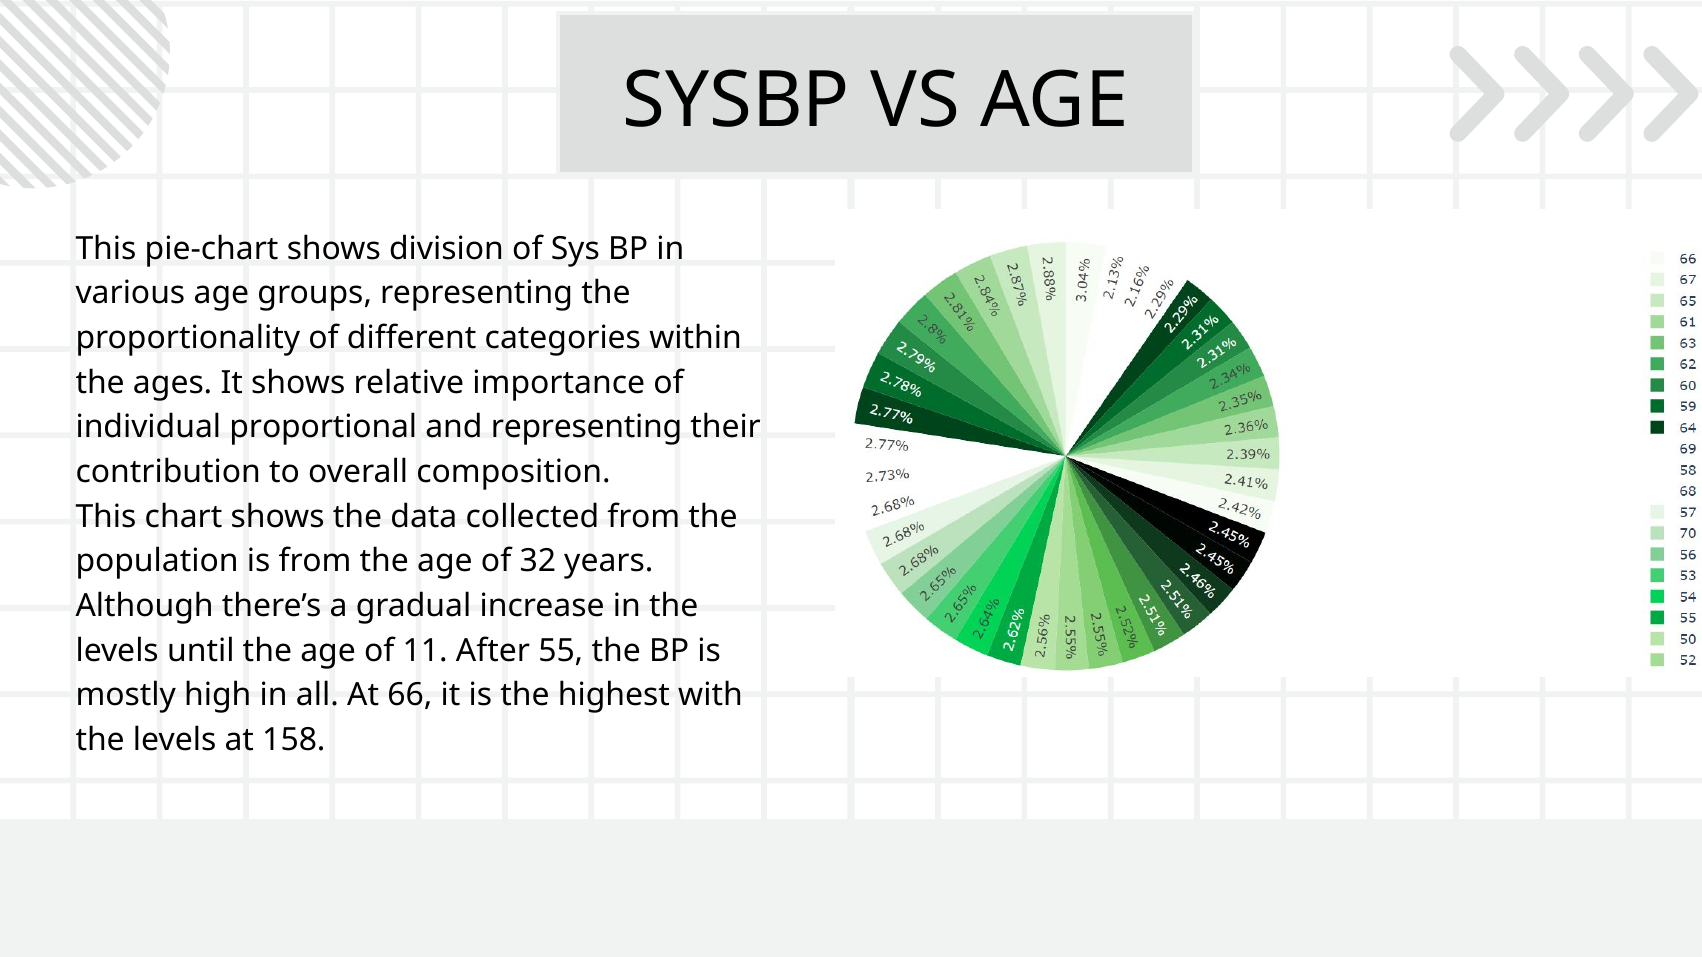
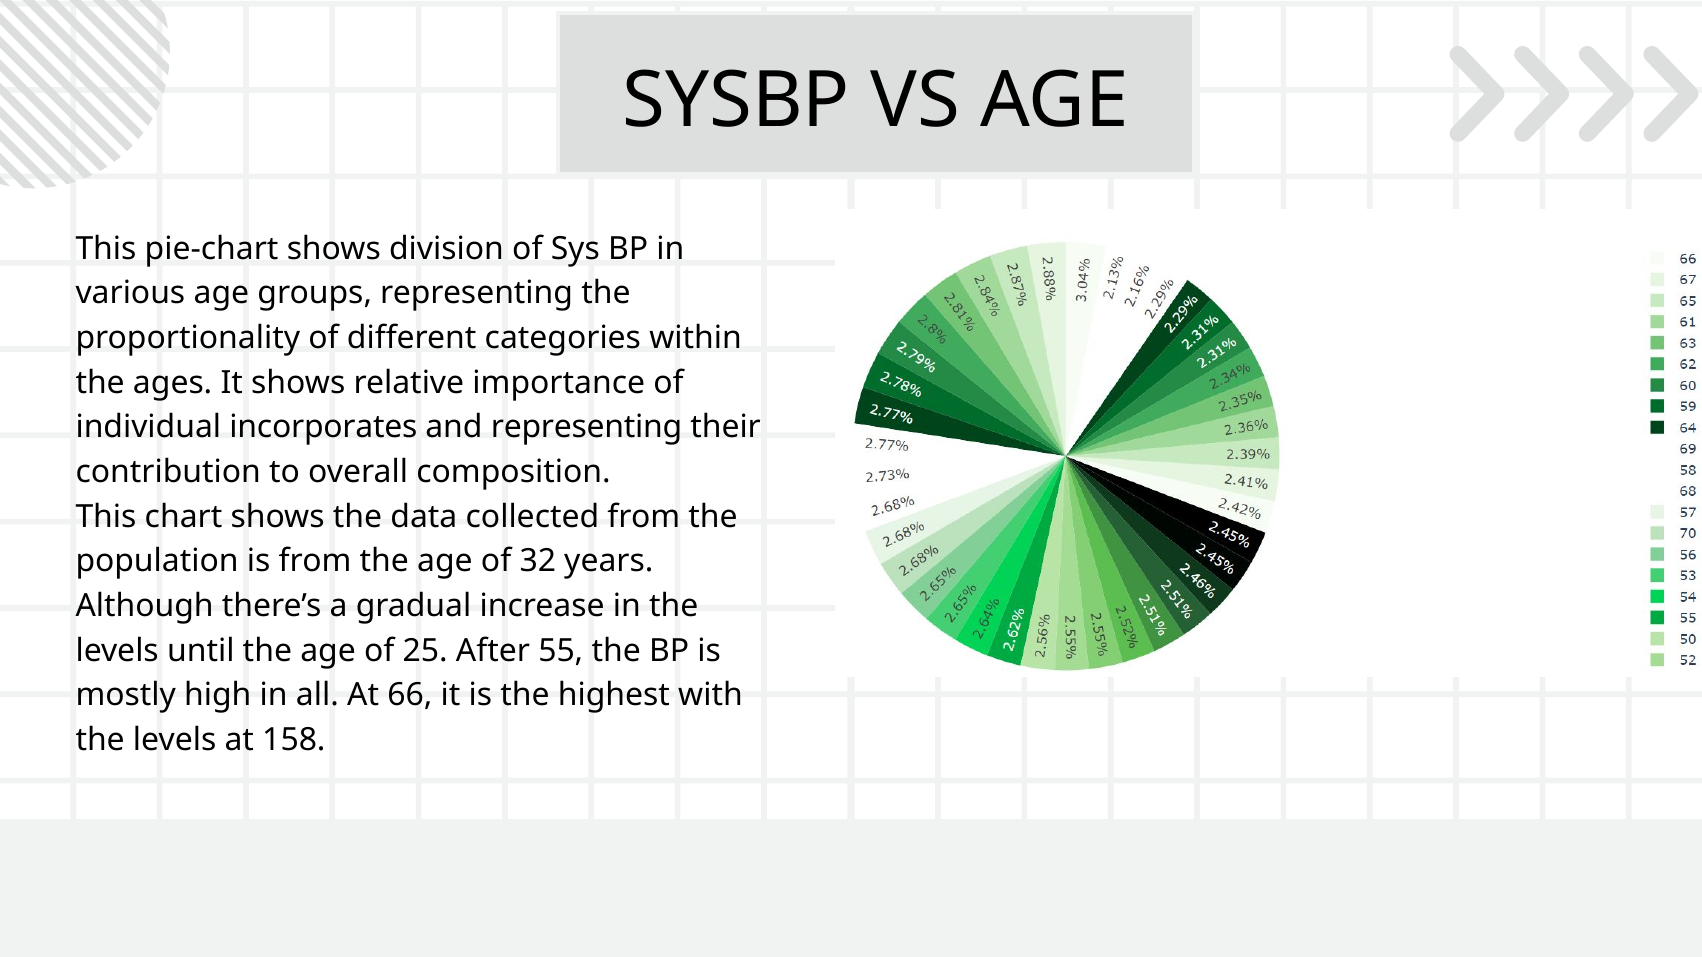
proportional: proportional -> incorporates
11: 11 -> 25
